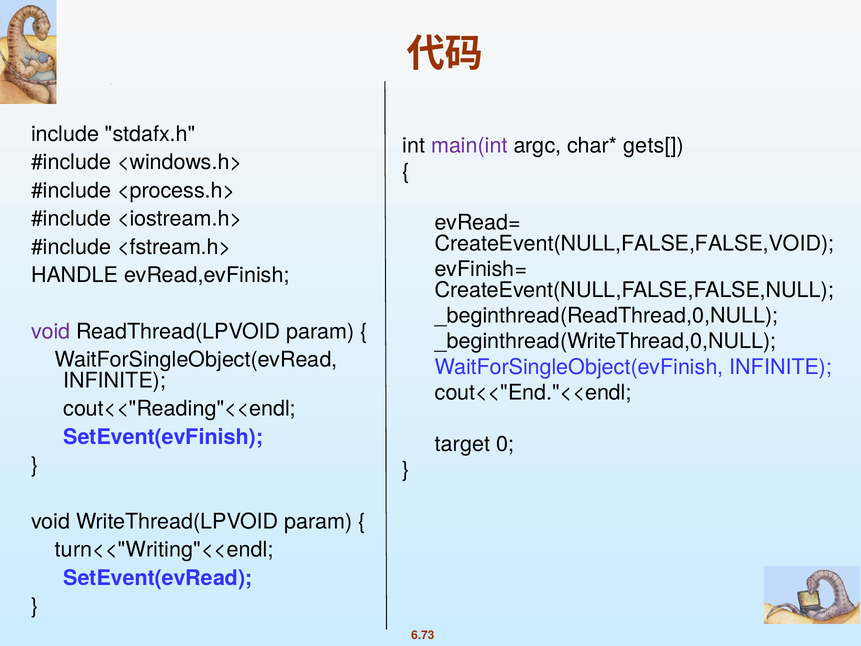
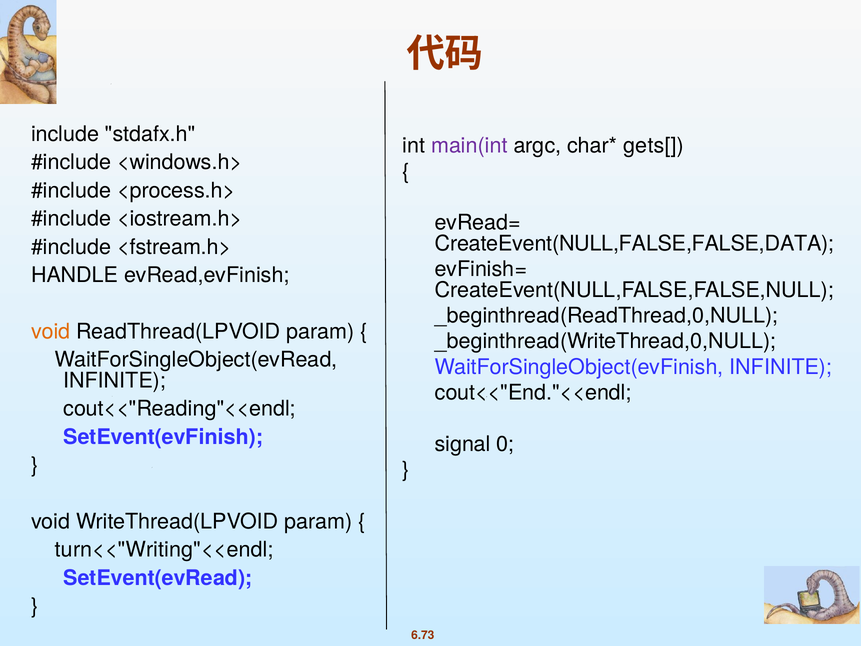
CreateEvent(NULL,FALSE,FALSE,VOID: CreateEvent(NULL,FALSE,FALSE,VOID -> CreateEvent(NULL,FALSE,FALSE,DATA
void at (51, 331) colour: purple -> orange
target: target -> signal
